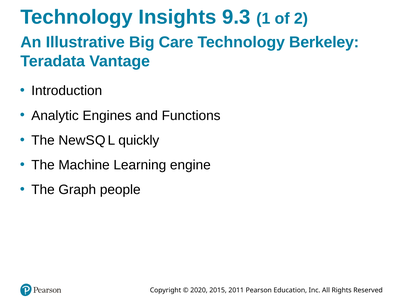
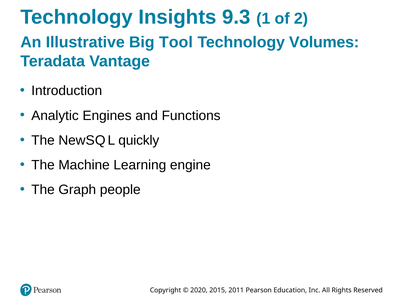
Care: Care -> Tool
Berkeley: Berkeley -> Volumes
